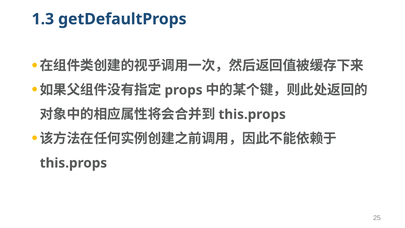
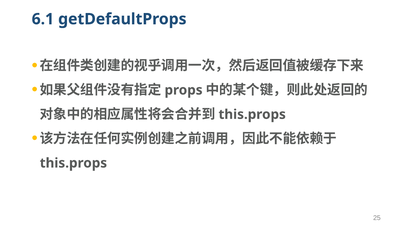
1.3: 1.3 -> 6.1
